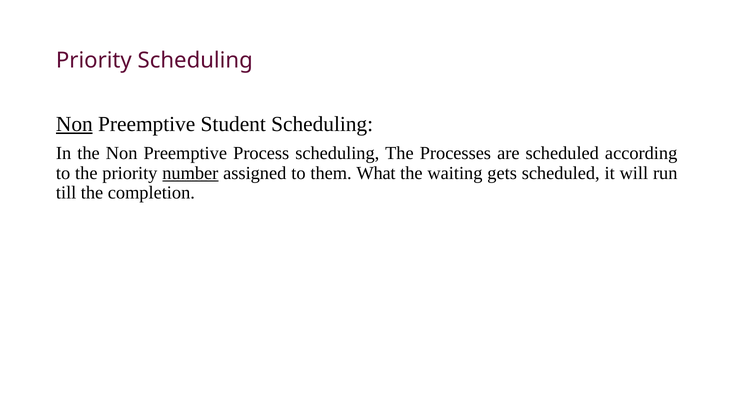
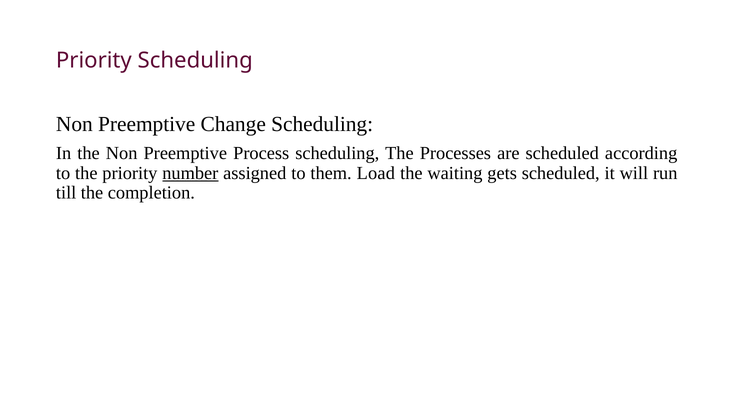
Non at (74, 124) underline: present -> none
Student: Student -> Change
What: What -> Load
